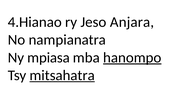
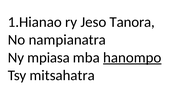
4.Hianao: 4.Hianao -> 1.Hianao
Anjara: Anjara -> Tanora
mitsahatra underline: present -> none
